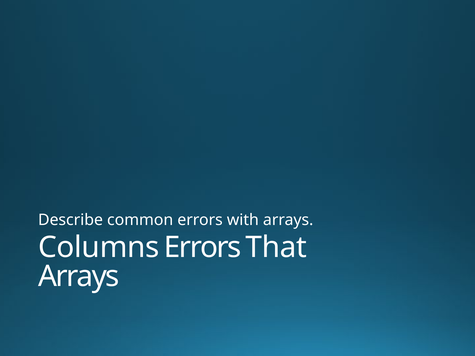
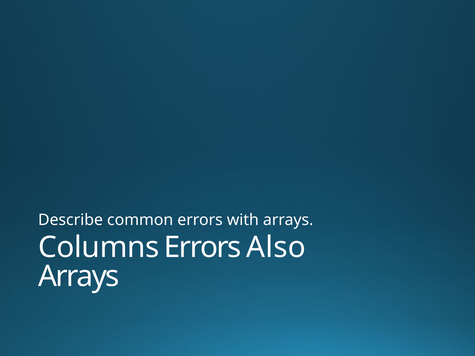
That: That -> Also
